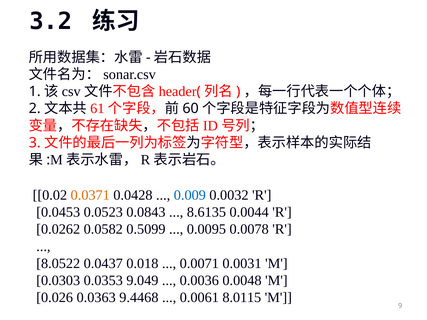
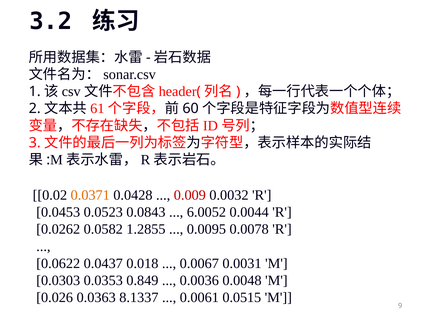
0.009 colour: blue -> red
8.6135: 8.6135 -> 6.0052
0.5099: 0.5099 -> 1.2855
8.0522: 8.0522 -> 0.0622
0.0071: 0.0071 -> 0.0067
9.049: 9.049 -> 0.849
9.4468: 9.4468 -> 8.1337
8.0115: 8.0115 -> 0.0515
